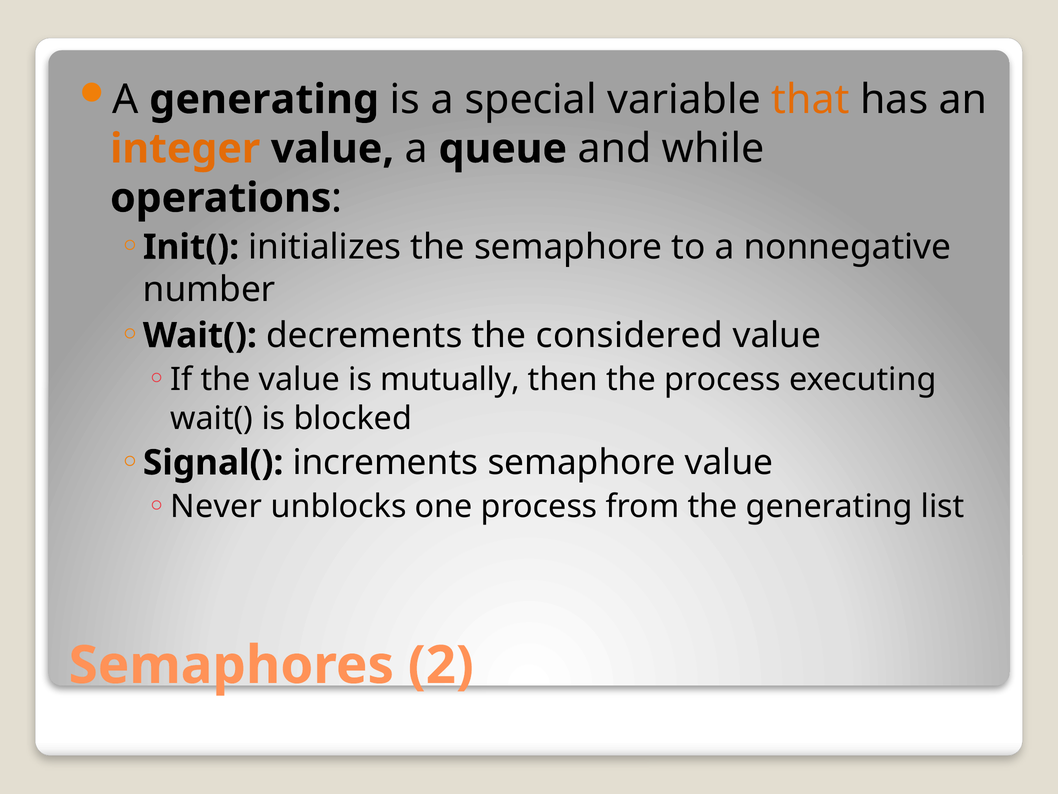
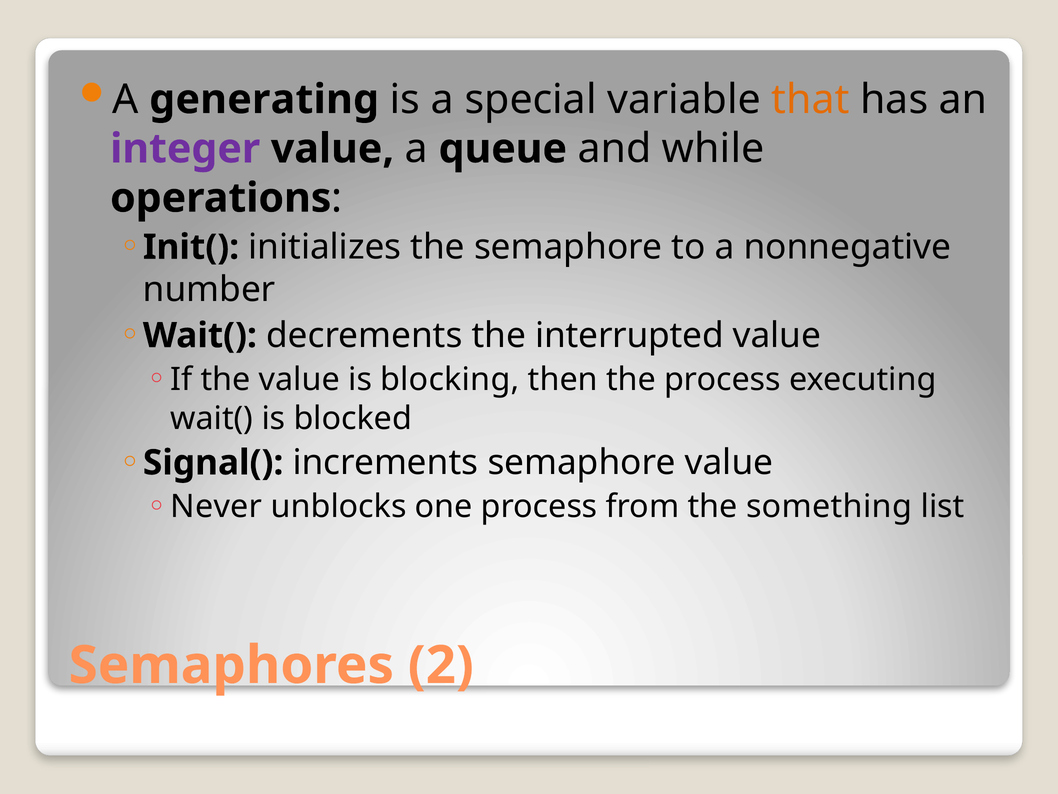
integer colour: orange -> purple
considered: considered -> interrupted
mutually: mutually -> blocking
the generating: generating -> something
